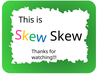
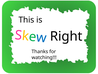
Skew: Skew -> Right
